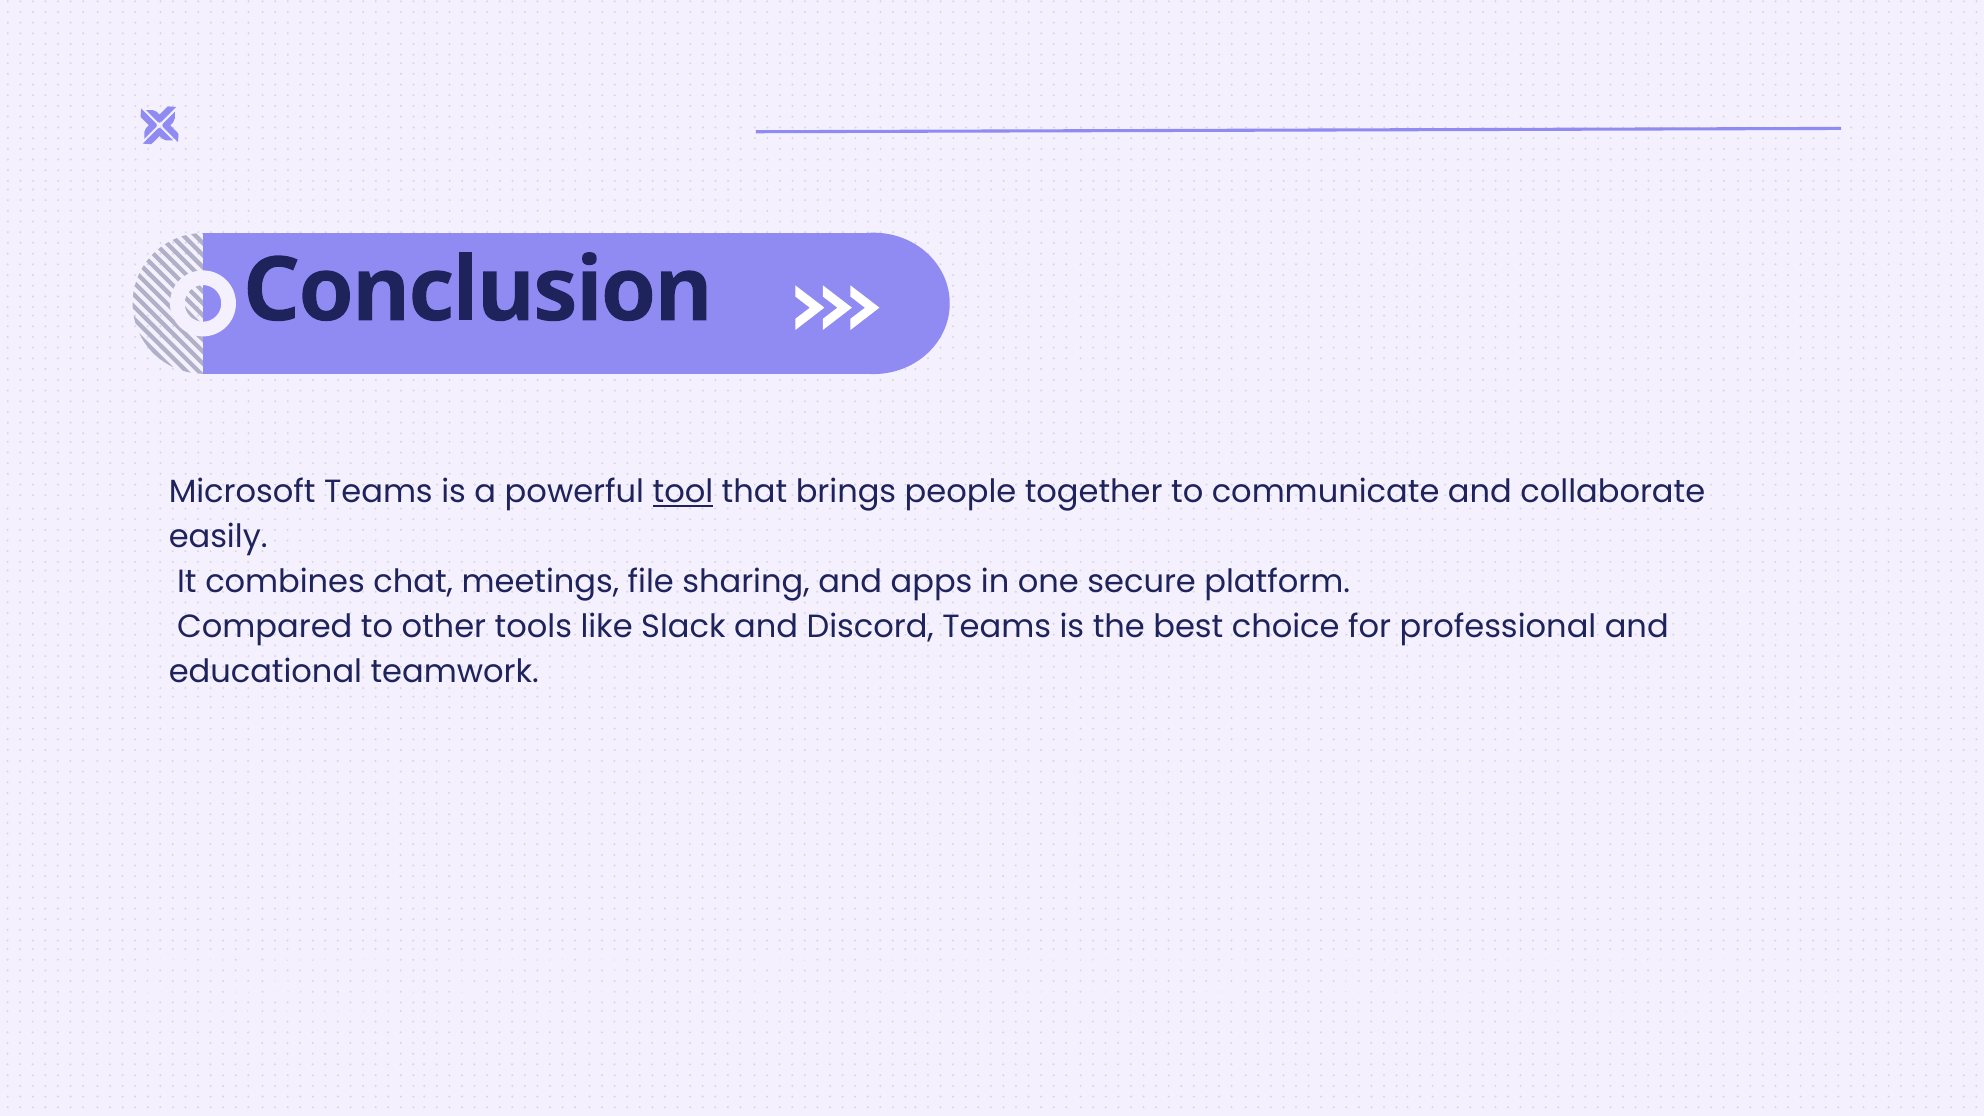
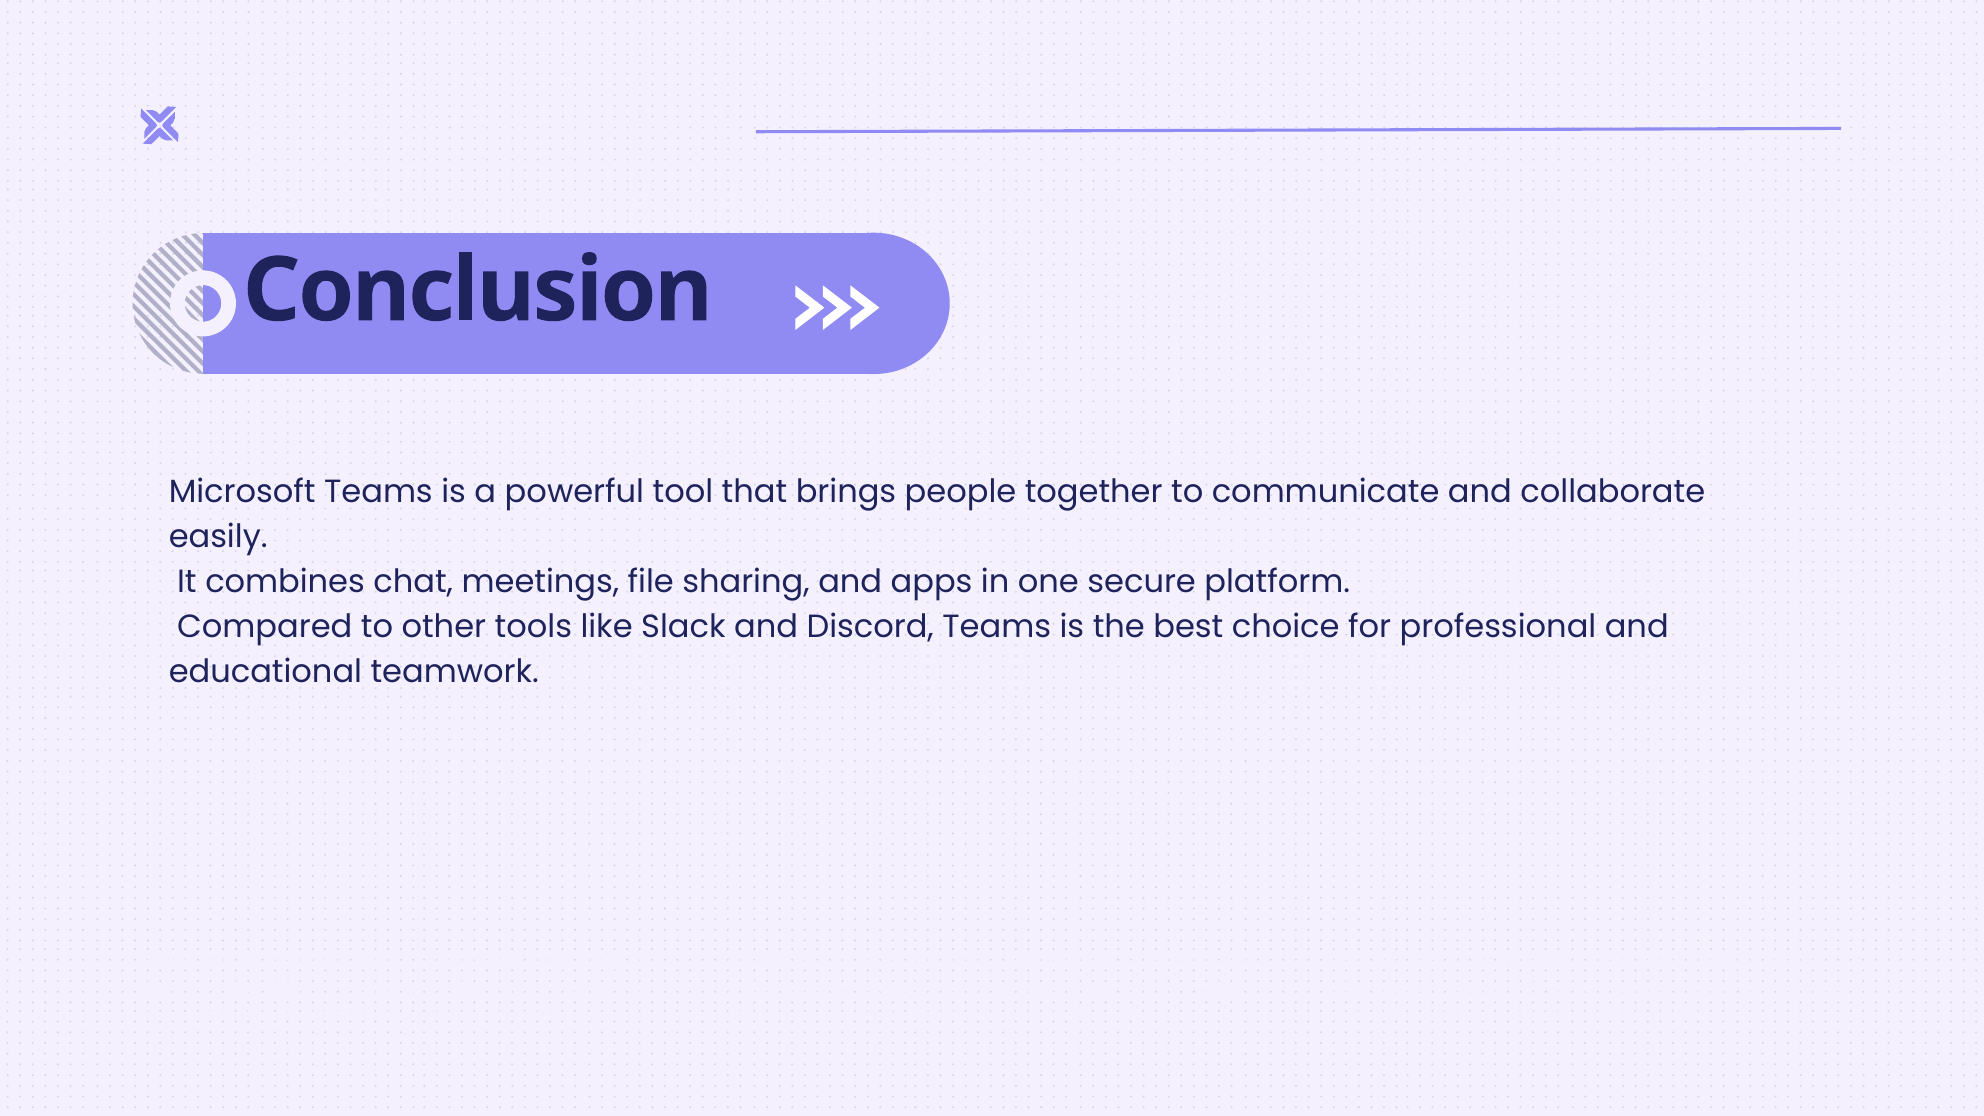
tool underline: present -> none
